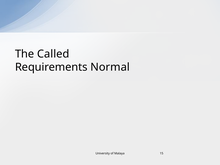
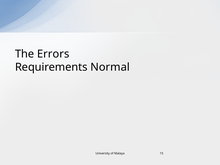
Called: Called -> Errors
